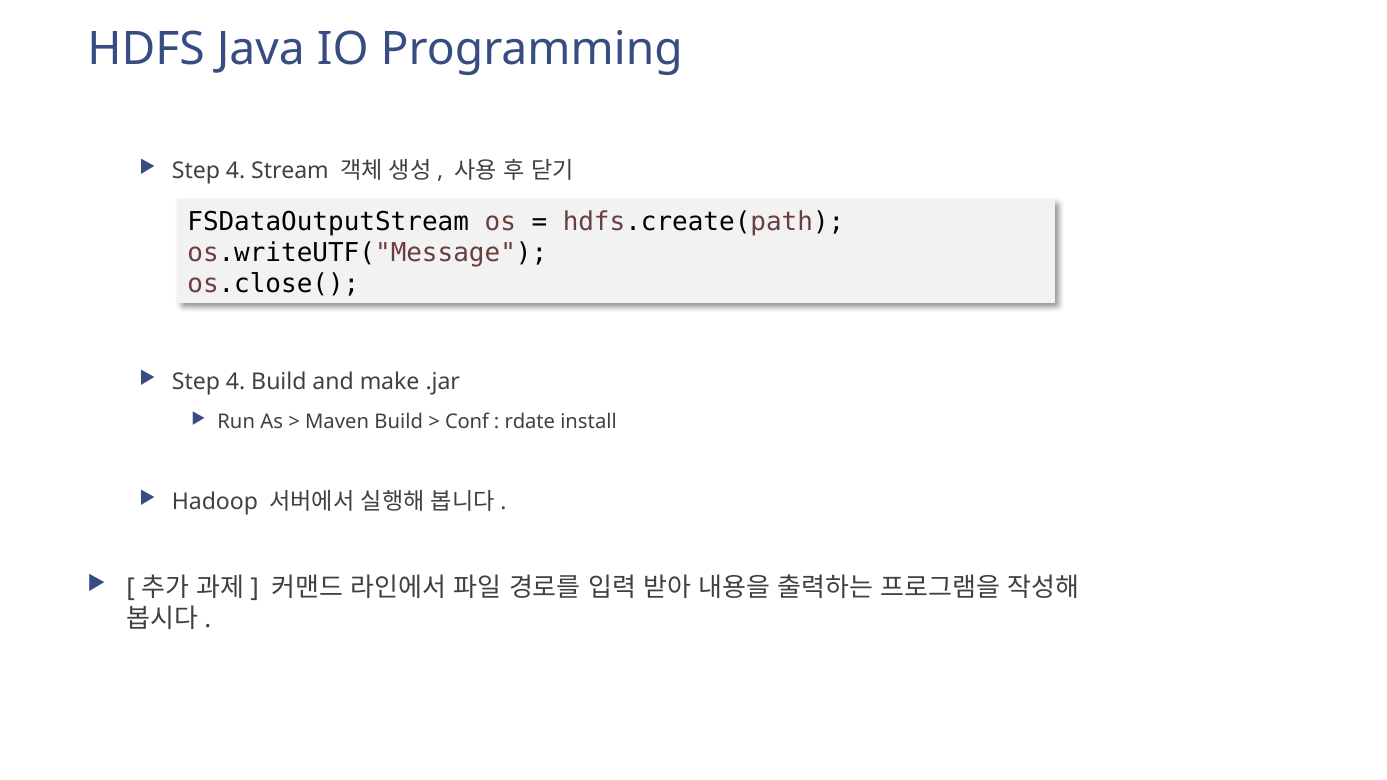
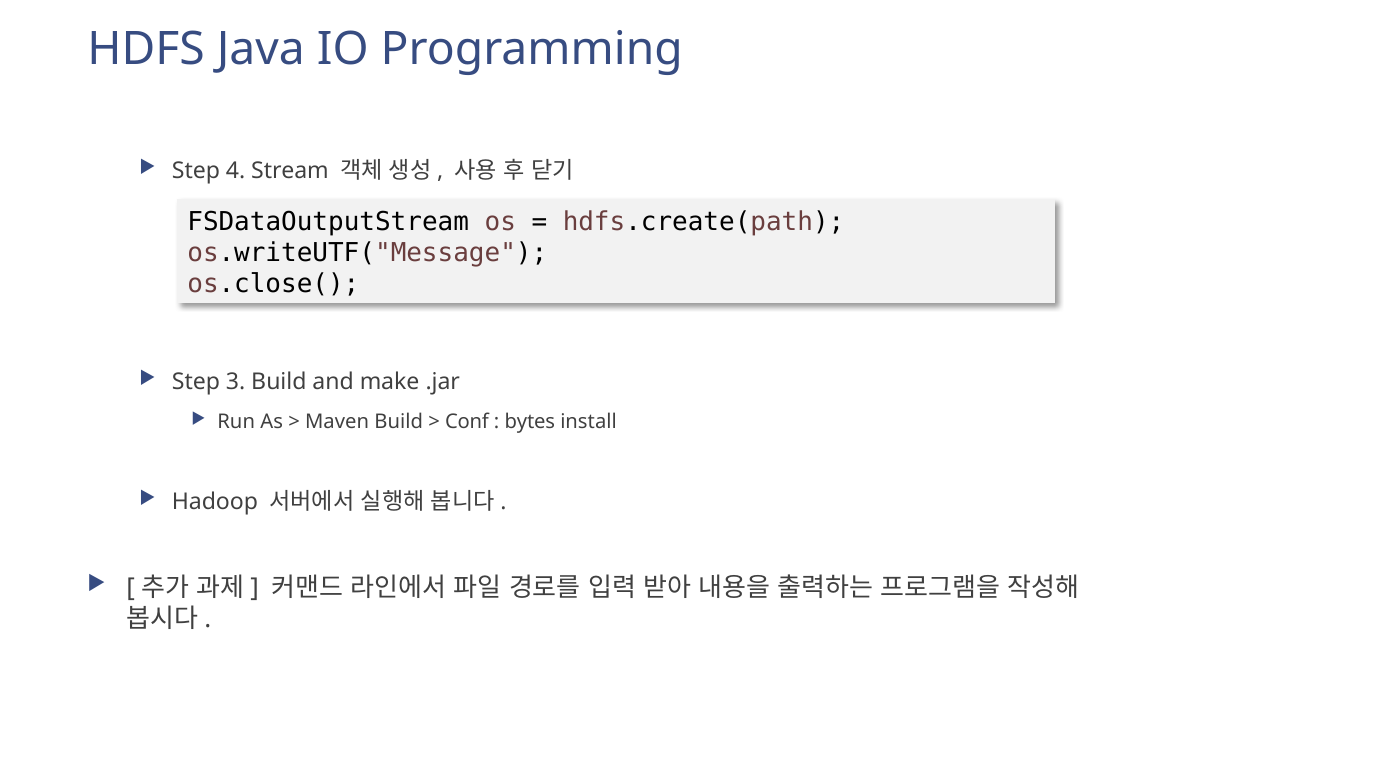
4 at (236, 382): 4 -> 3
rdate: rdate -> bytes
